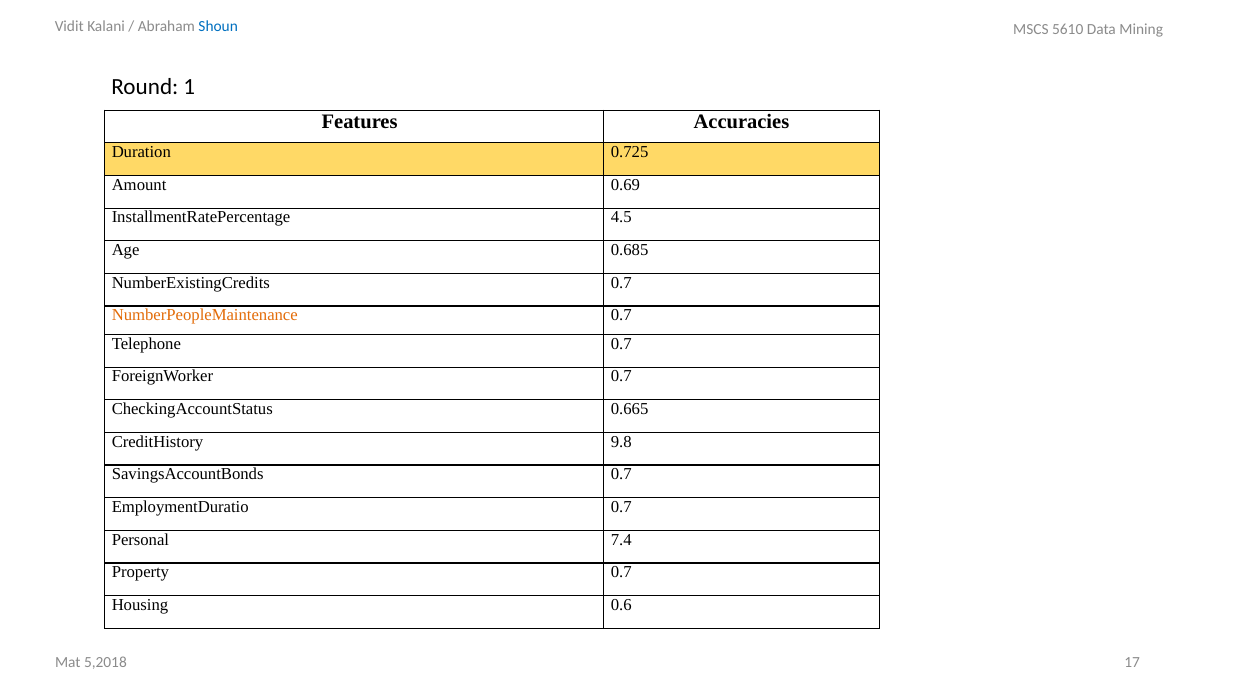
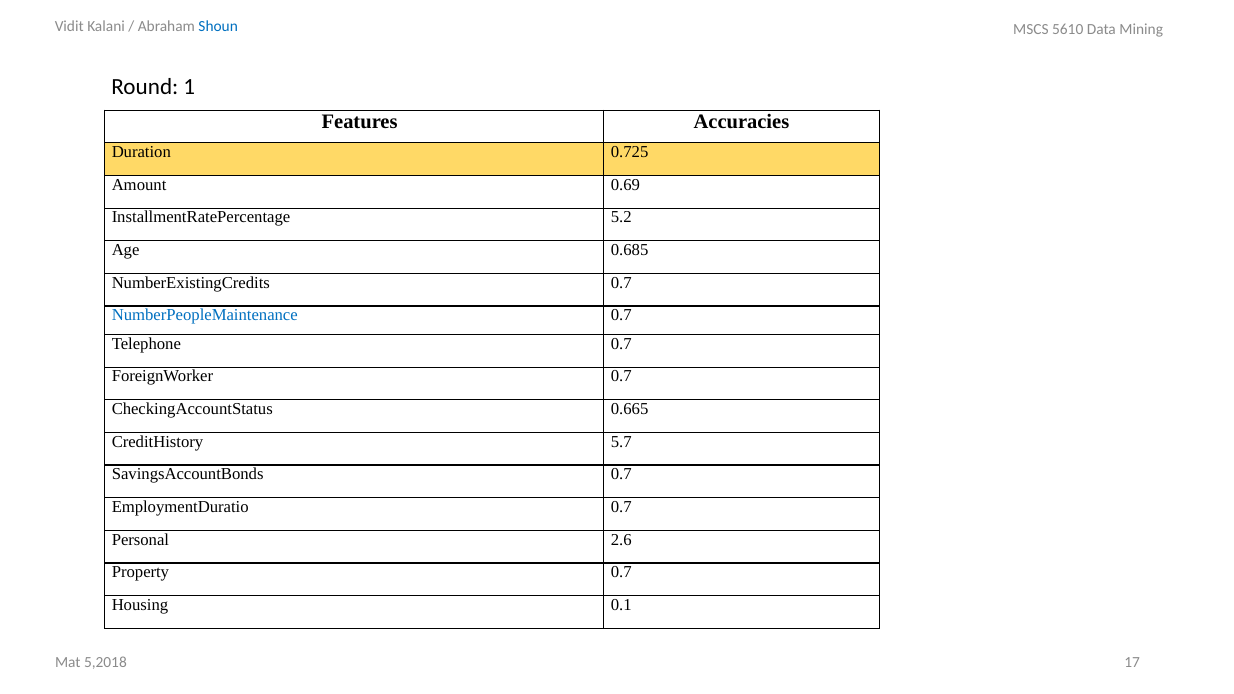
4.5: 4.5 -> 5.2
NumberPeopleMaintenance colour: orange -> blue
9.8: 9.8 -> 5.7
7.4: 7.4 -> 2.6
0.6: 0.6 -> 0.1
